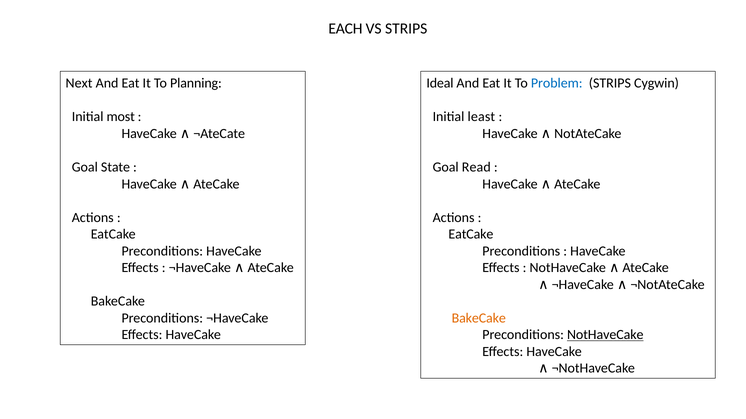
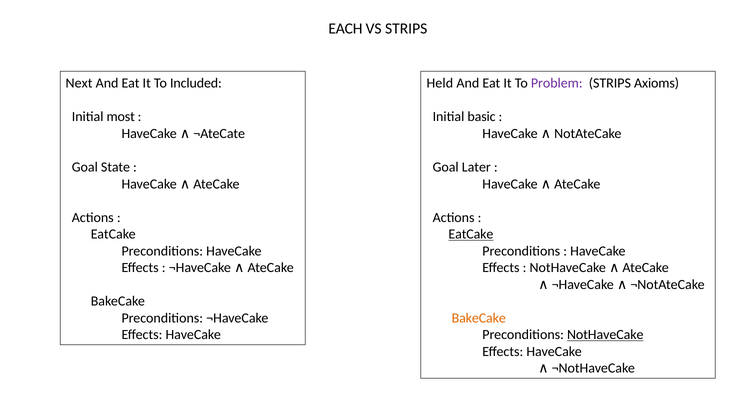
Planning: Planning -> Included
Ideal: Ideal -> Held
Problem colour: blue -> purple
Cygwin: Cygwin -> Axioms
least: least -> basic
Read: Read -> Later
EatCake at (471, 235) underline: none -> present
